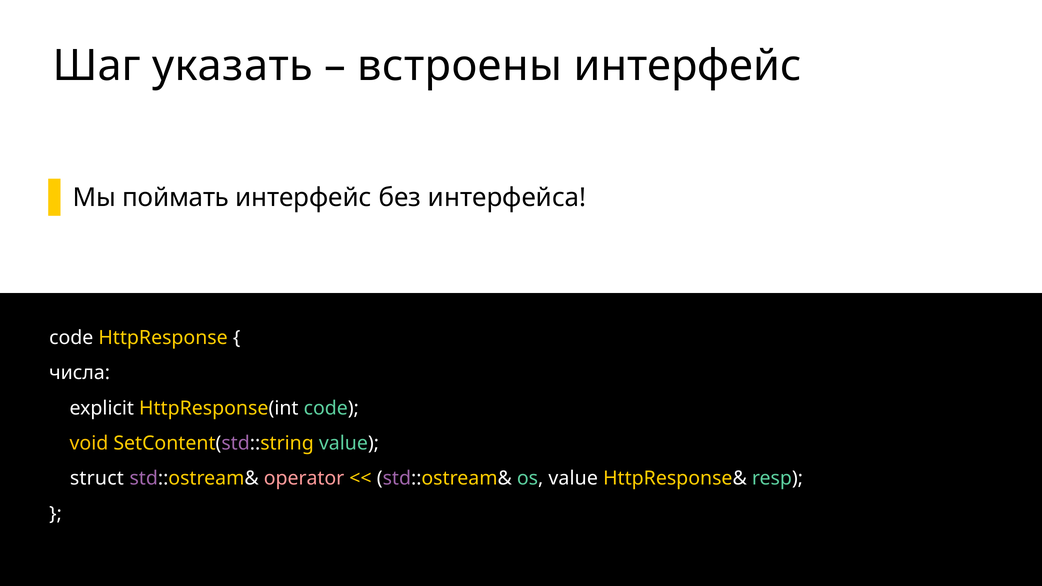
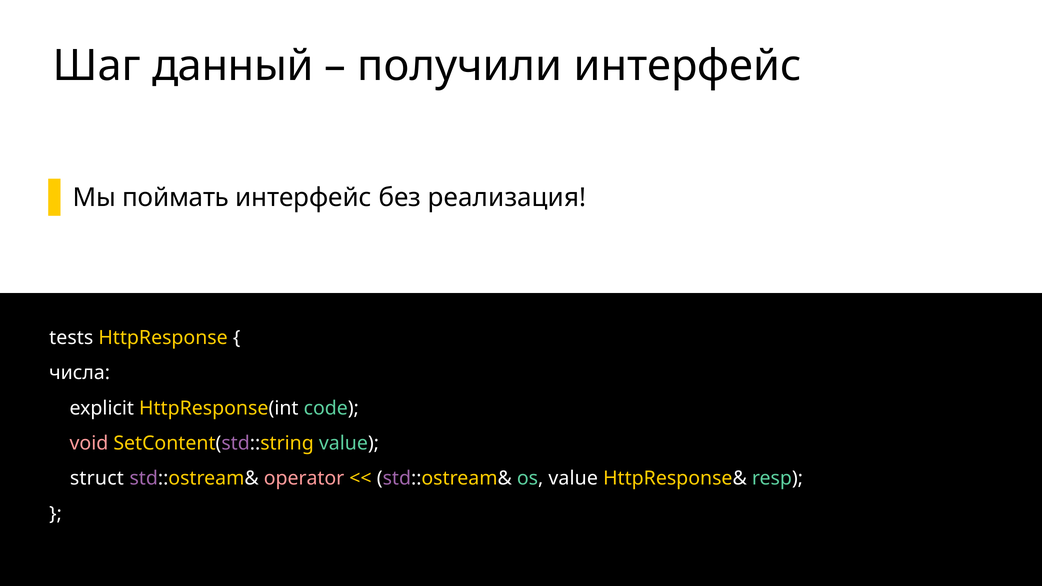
указать: указать -> данный
встроены: встроены -> получили
интерфейса: интерфейса -> реализация
code at (71, 338): code -> tests
void colour: yellow -> pink
